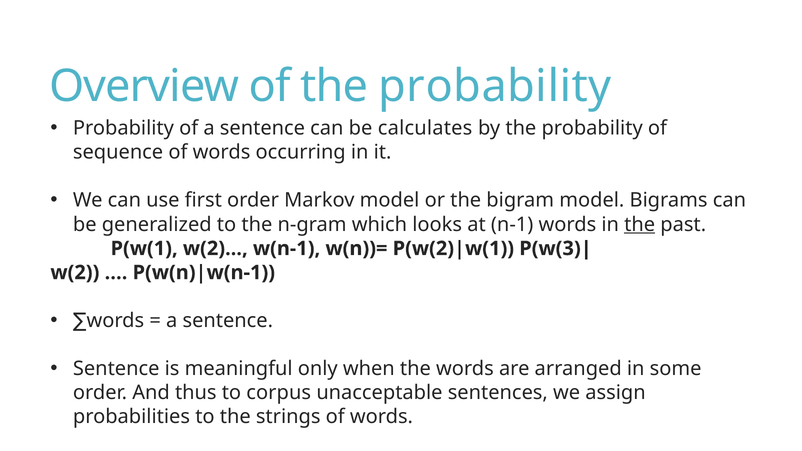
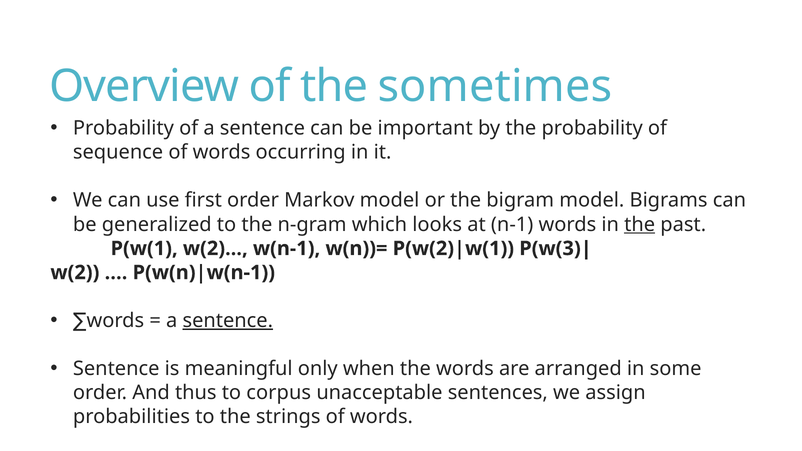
of the probability: probability -> sometimes
calculates: calculates -> important
sentence at (228, 321) underline: none -> present
